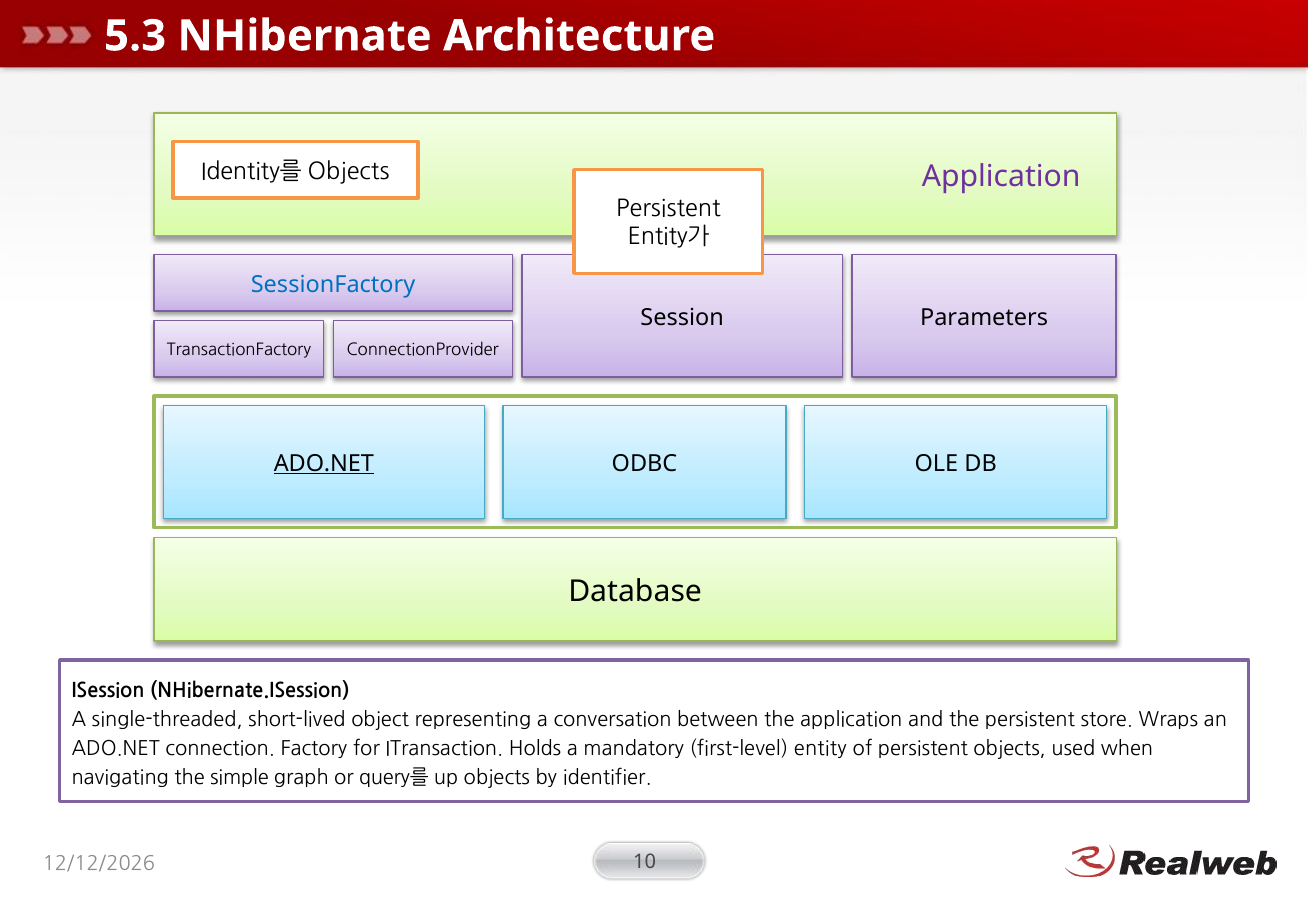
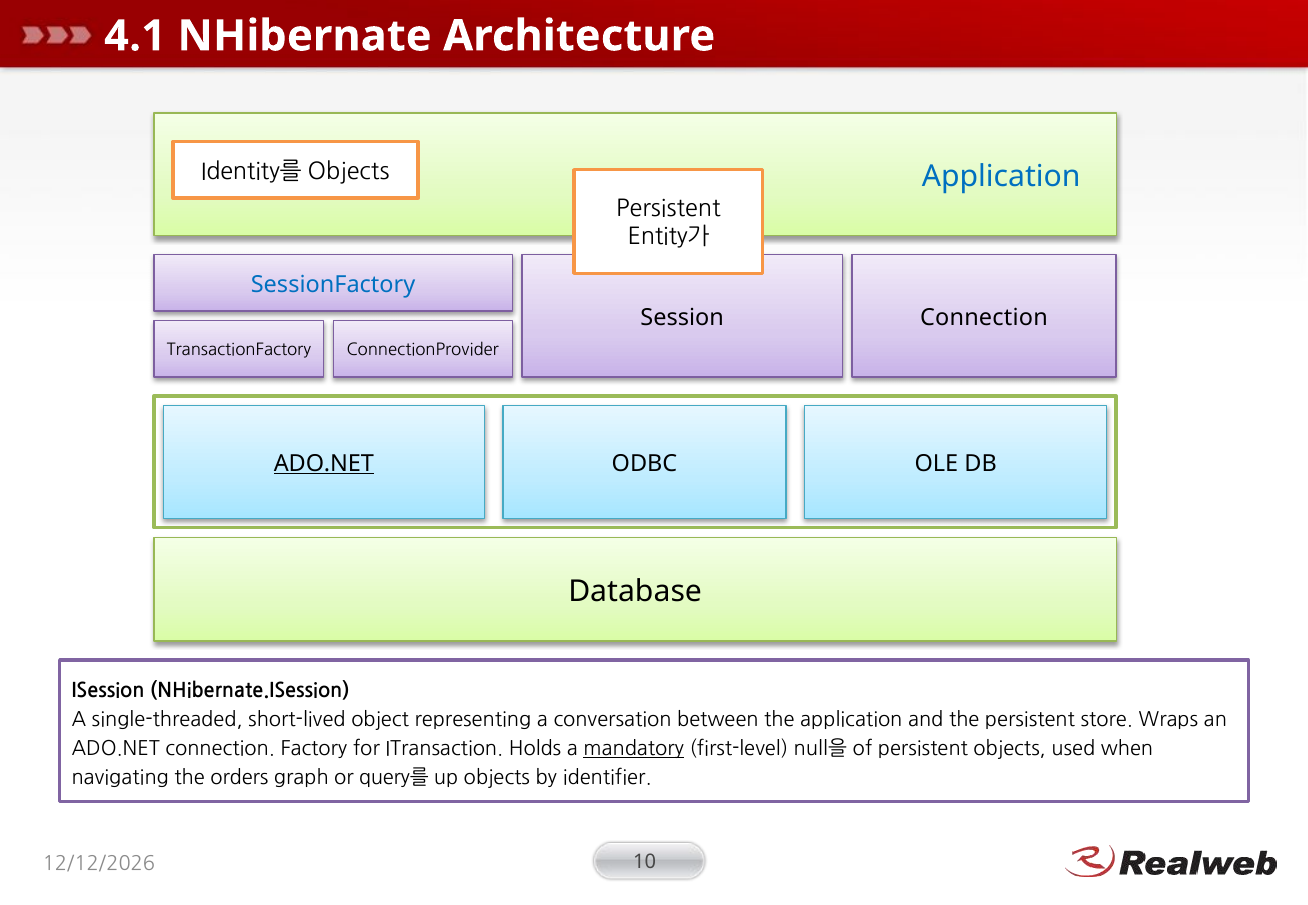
5.3: 5.3 -> 4.1
Application at (1001, 177) colour: purple -> blue
Parameters at (984, 318): Parameters -> Connection
mandatory underline: none -> present
entity: entity -> null을
simple: simple -> orders
